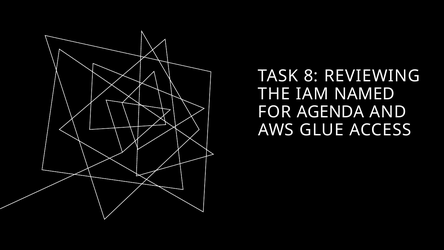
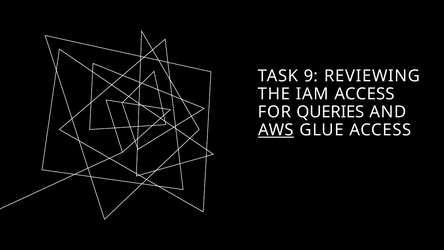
8: 8 -> 9
IAM NAMED: NAMED -> ACCESS
AGENDA: AGENDA -> QUERIES
AWS underline: none -> present
